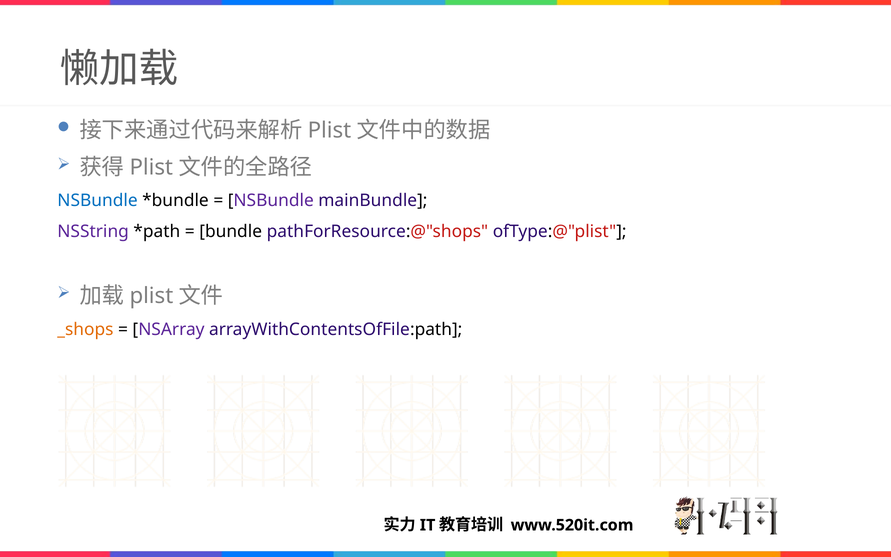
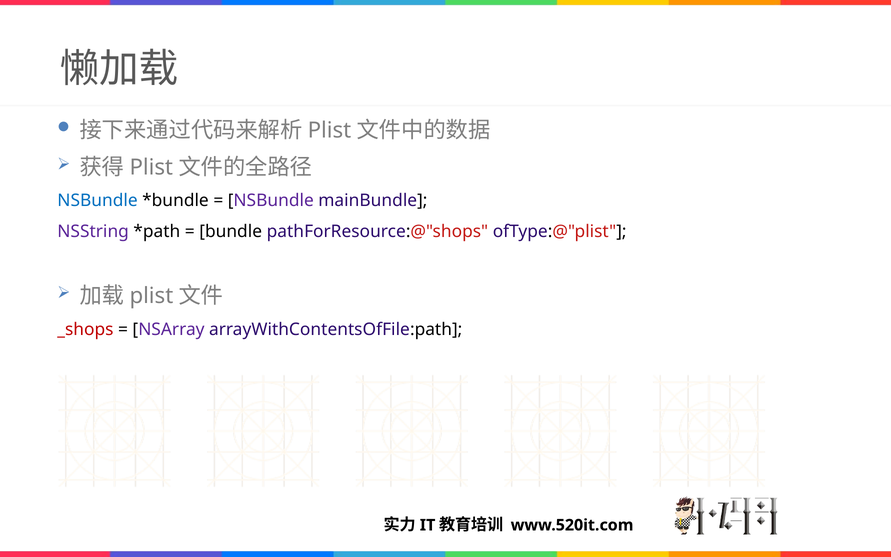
_shops colour: orange -> red
